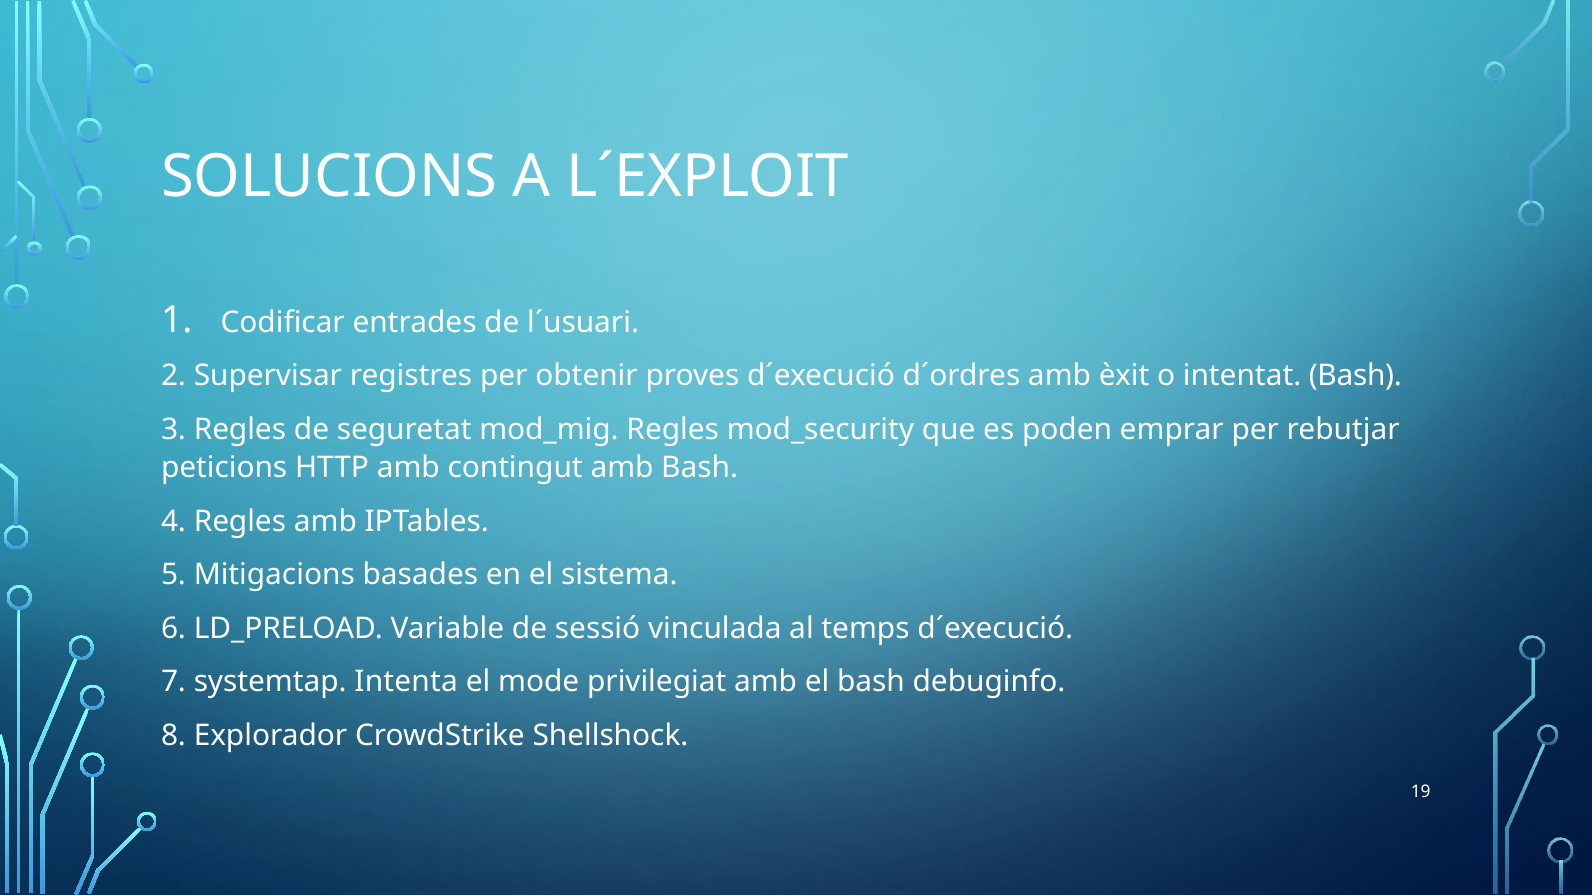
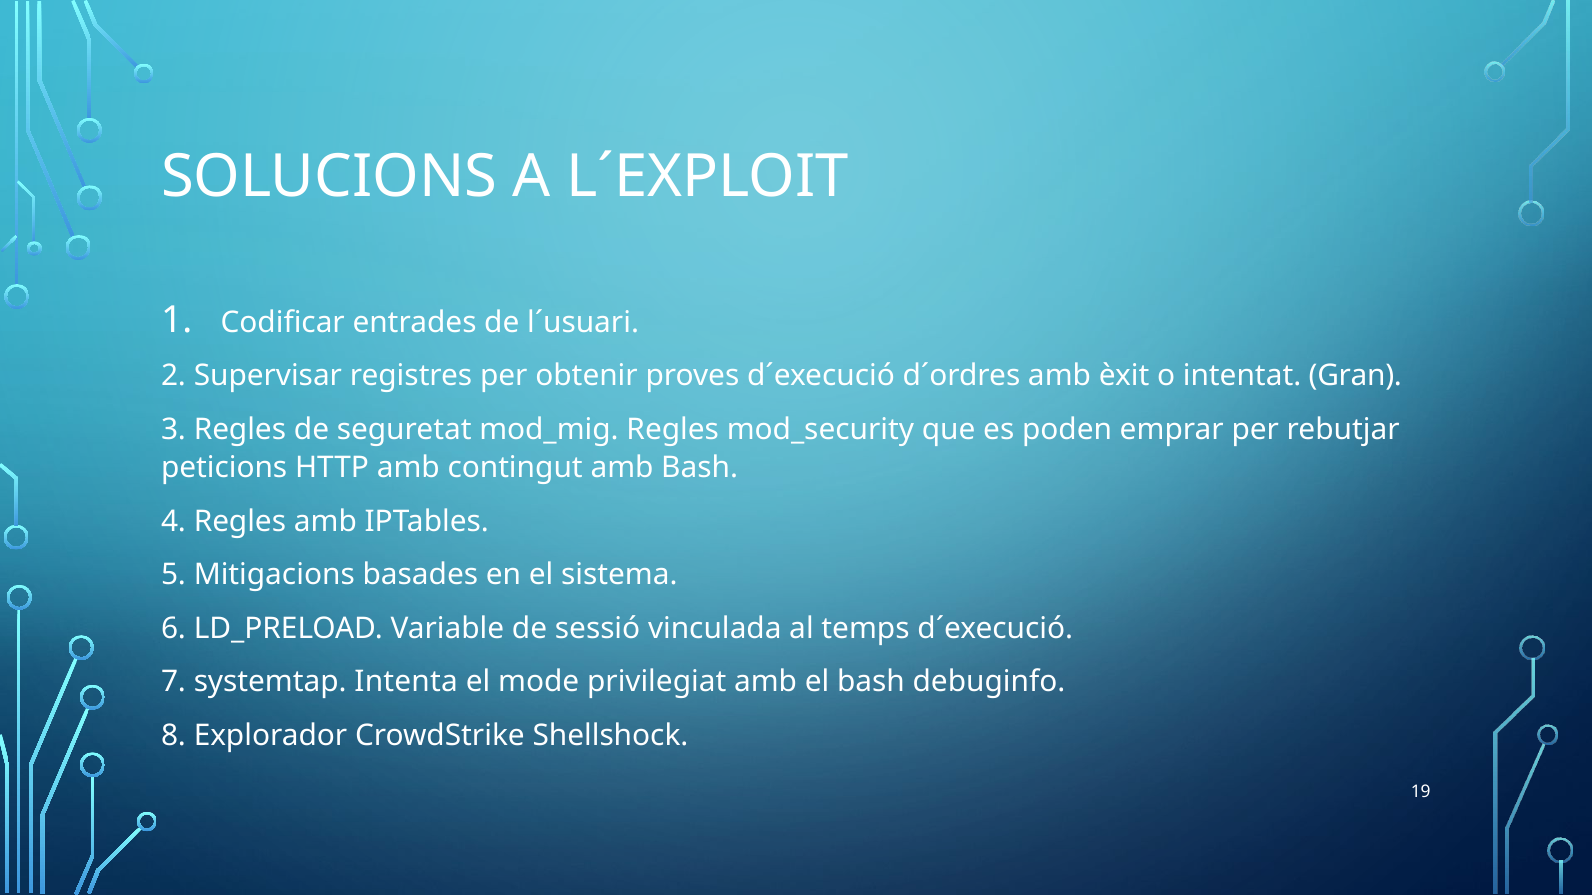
intentat Bash: Bash -> Gran
